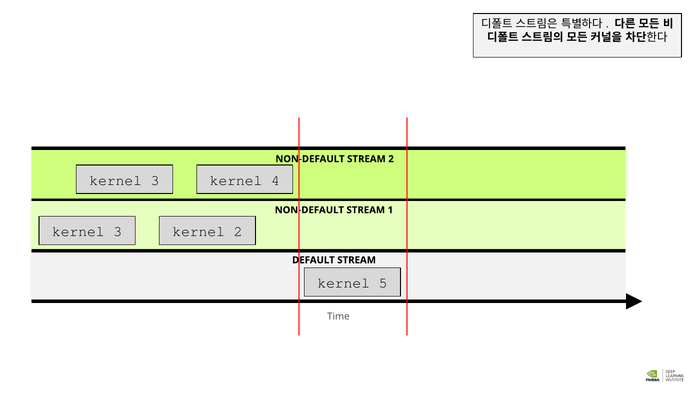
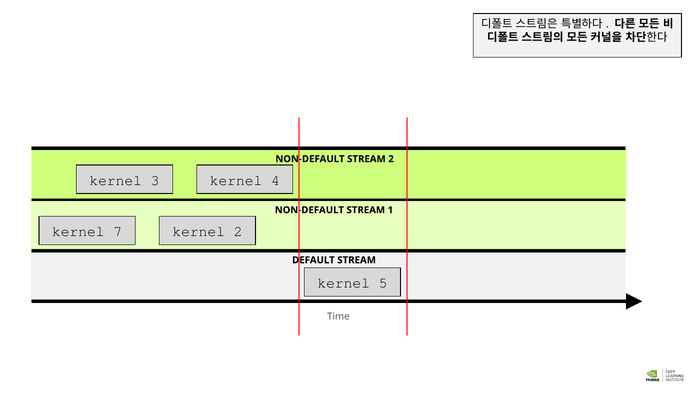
3 at (118, 231): 3 -> 7
